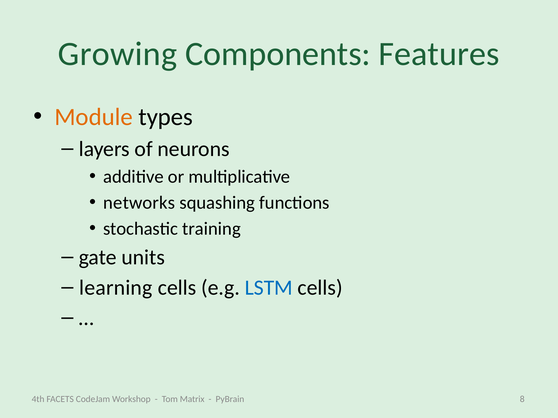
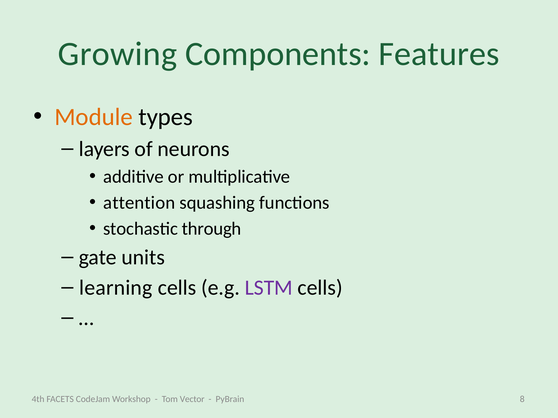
networks: networks -> attention
training: training -> through
LSTM colour: blue -> purple
Matrix: Matrix -> Vector
